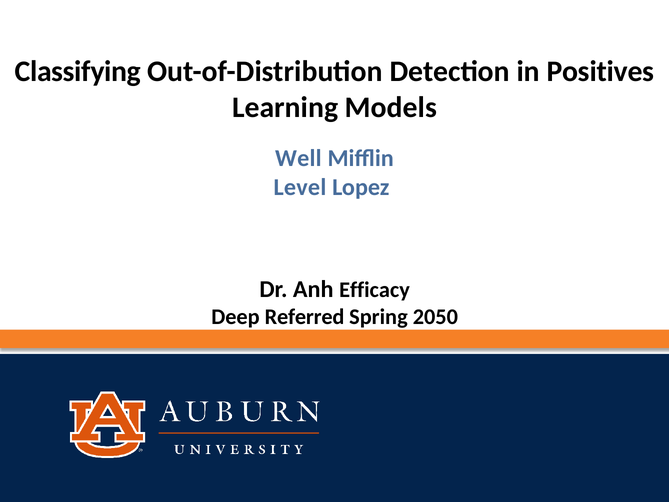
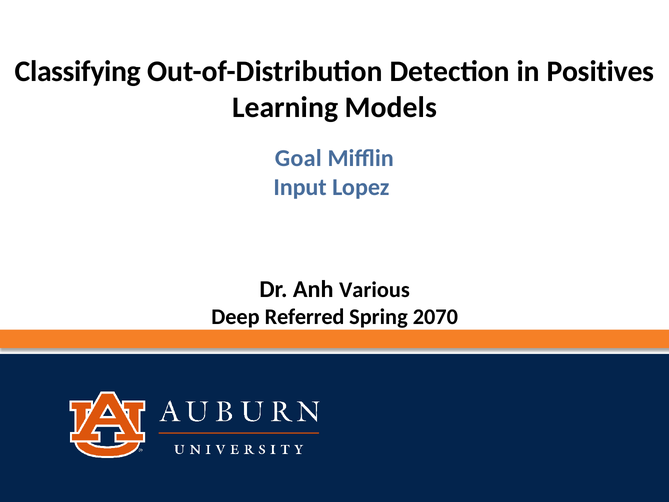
Well: Well -> Goal
Level: Level -> Input
Efficacy: Efficacy -> Various
2050: 2050 -> 2070
